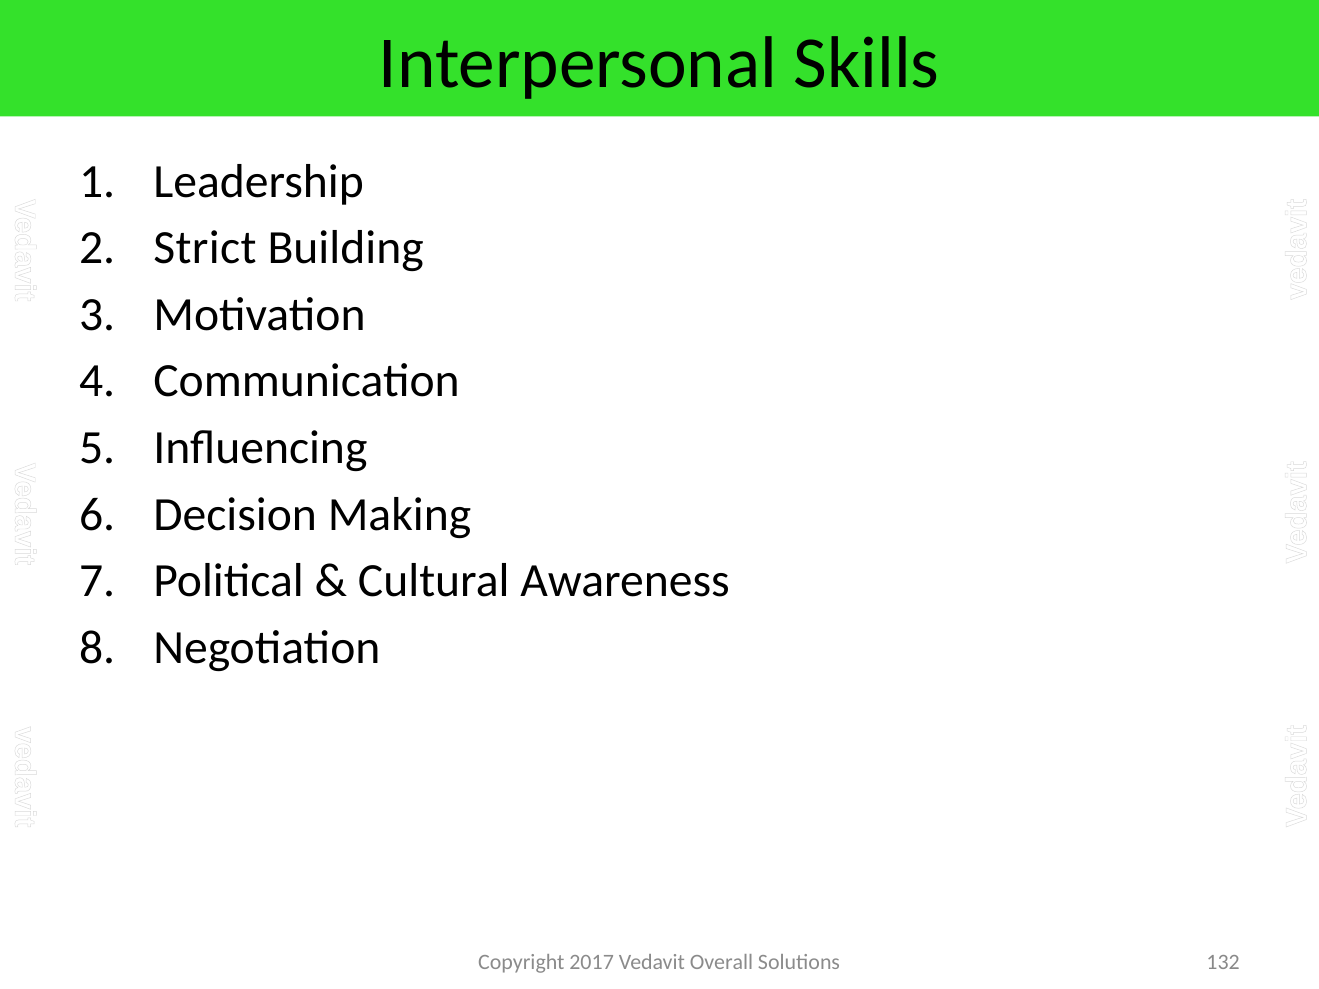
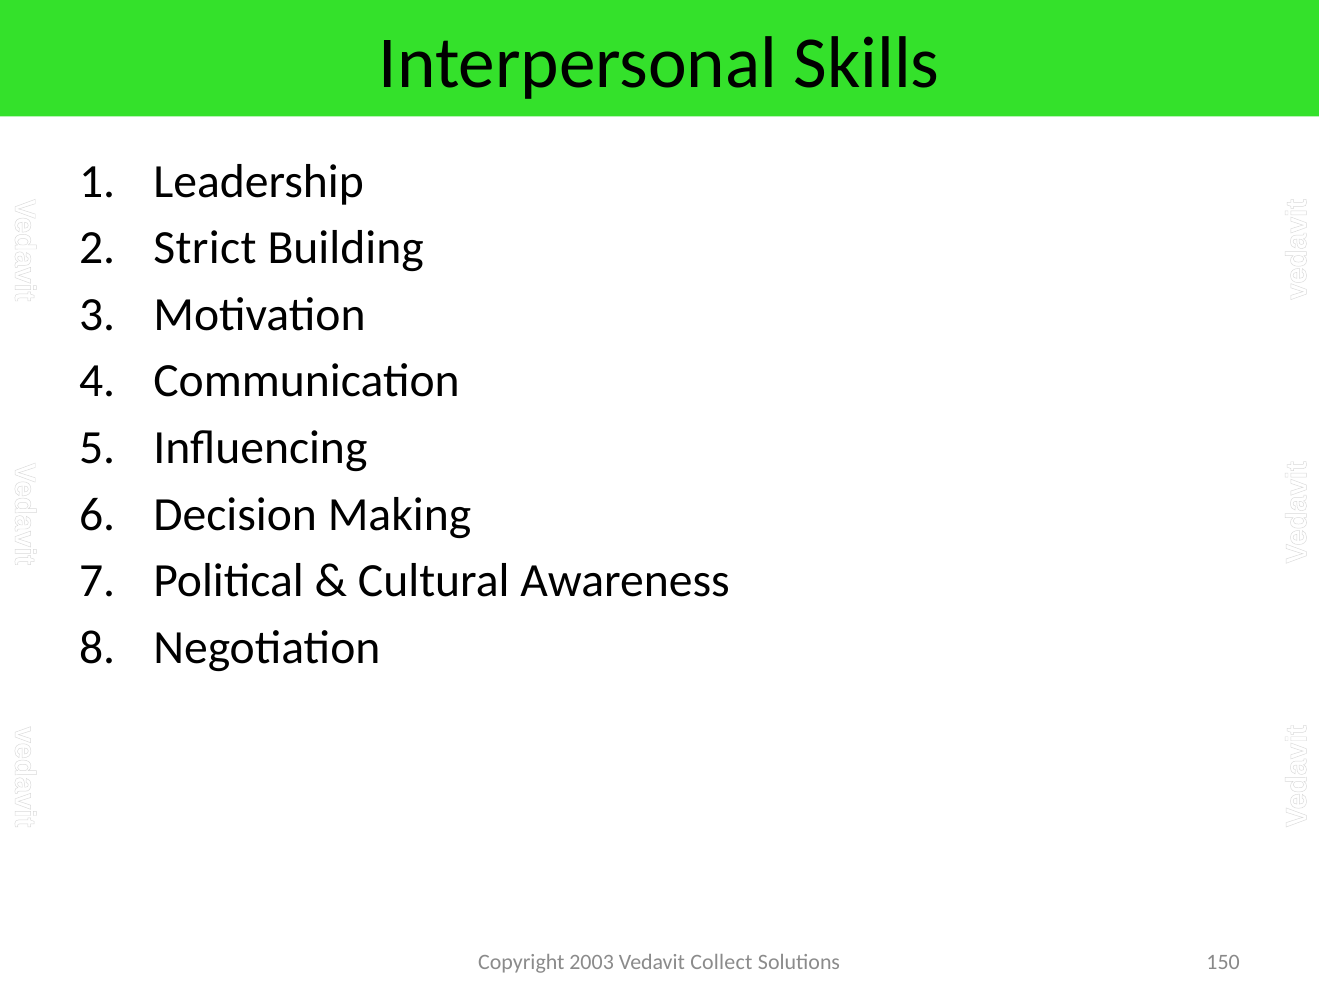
2017: 2017 -> 2003
Overall: Overall -> Collect
132: 132 -> 150
